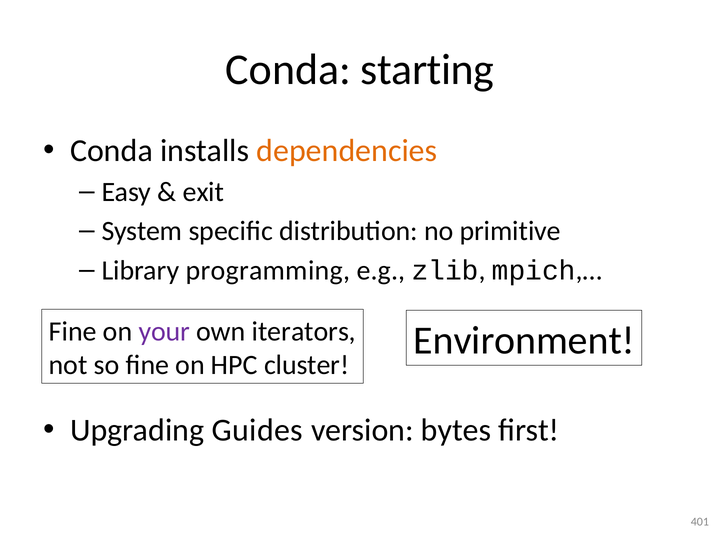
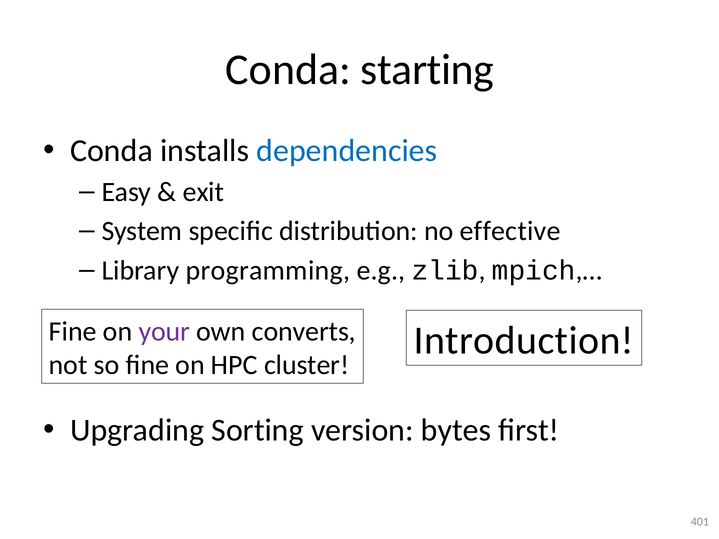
dependencies colour: orange -> blue
primitive: primitive -> effective
iterators: iterators -> converts
Environment: Environment -> Introduction
Guides: Guides -> Sorting
